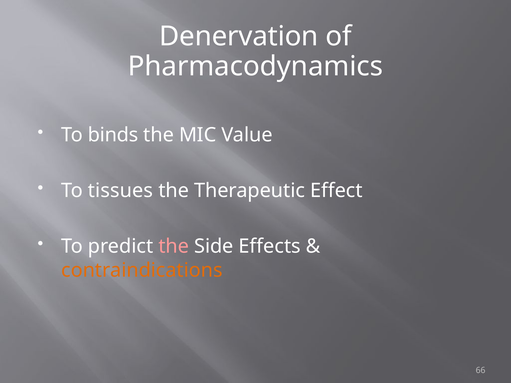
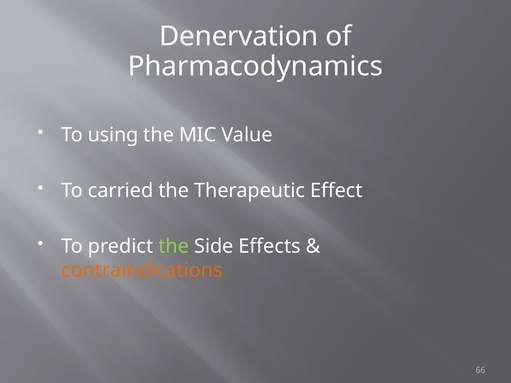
binds: binds -> using
tissues: tissues -> carried
the at (174, 246) colour: pink -> light green
